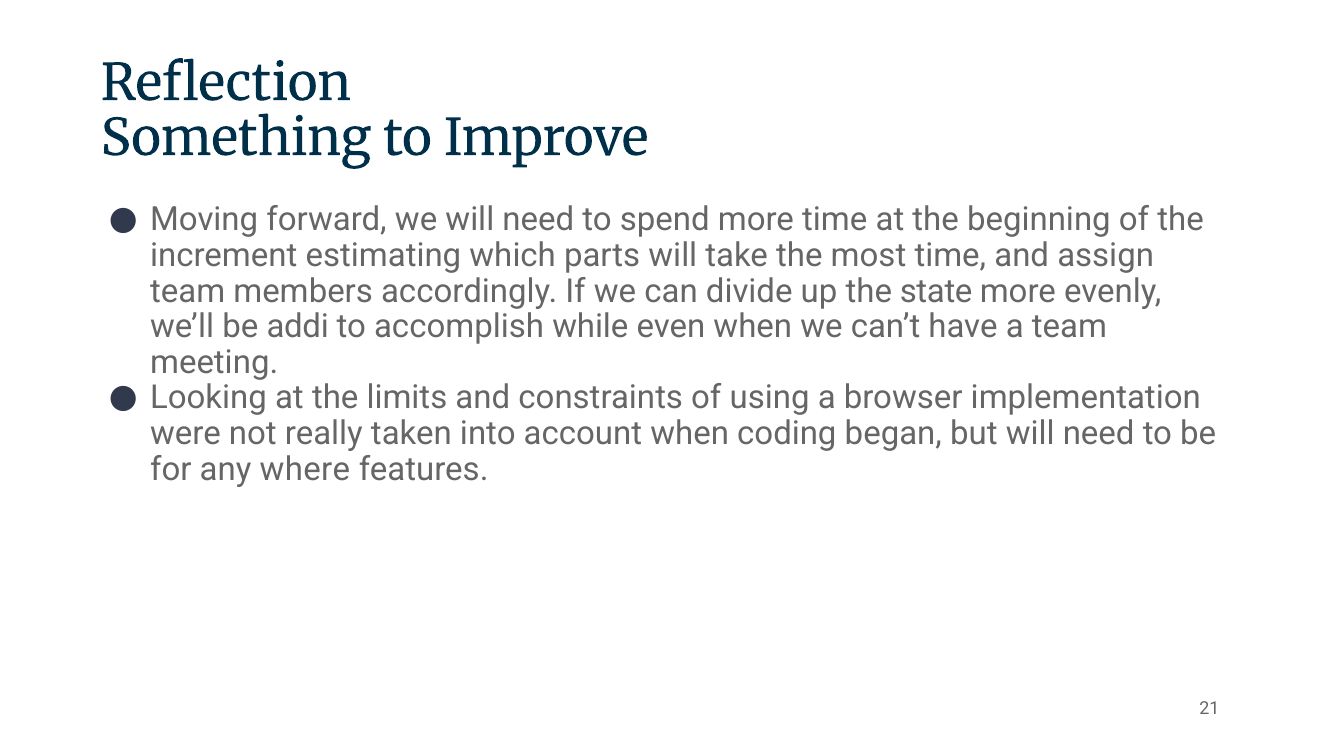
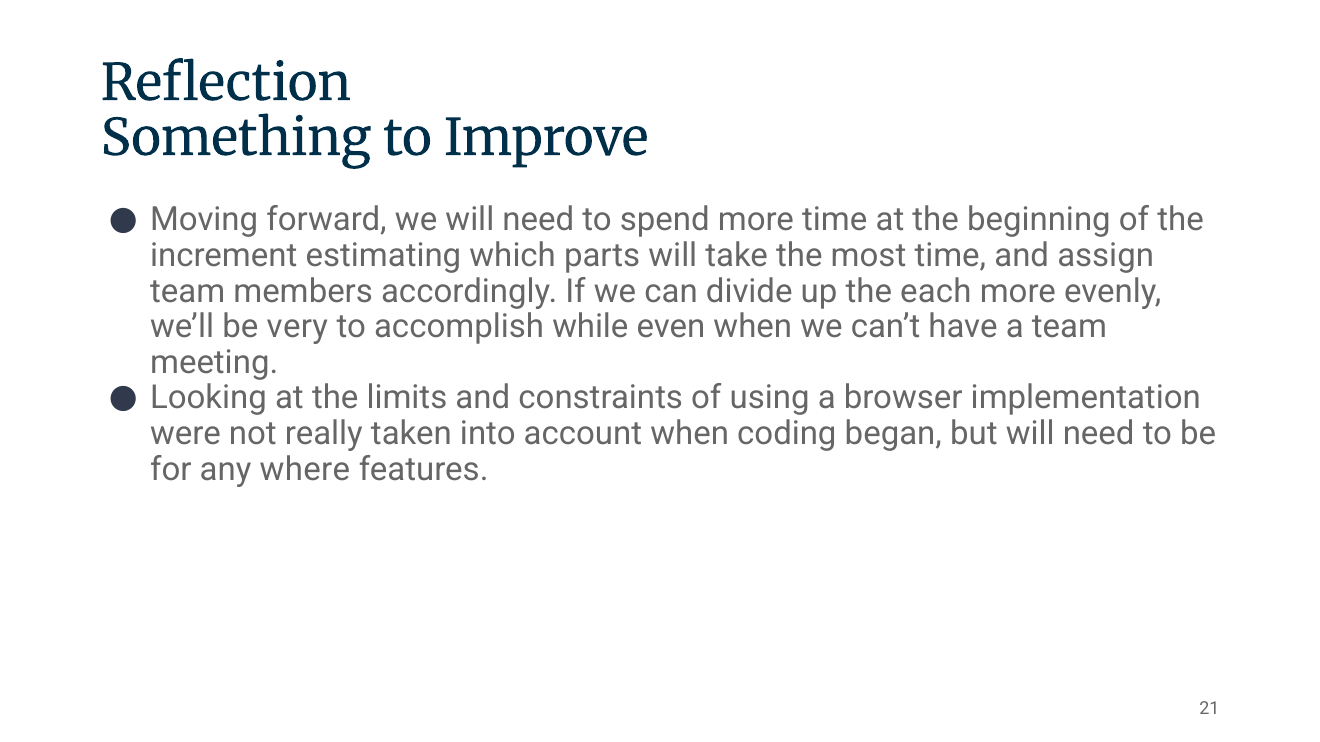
state: state -> each
addi: addi -> very
